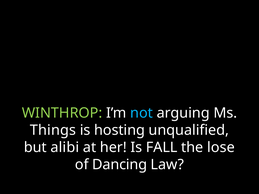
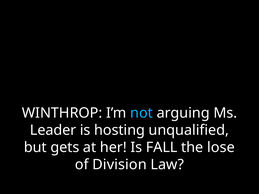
WINTHROP colour: light green -> white
Things: Things -> Leader
alibi: alibi -> gets
Dancing: Dancing -> Division
